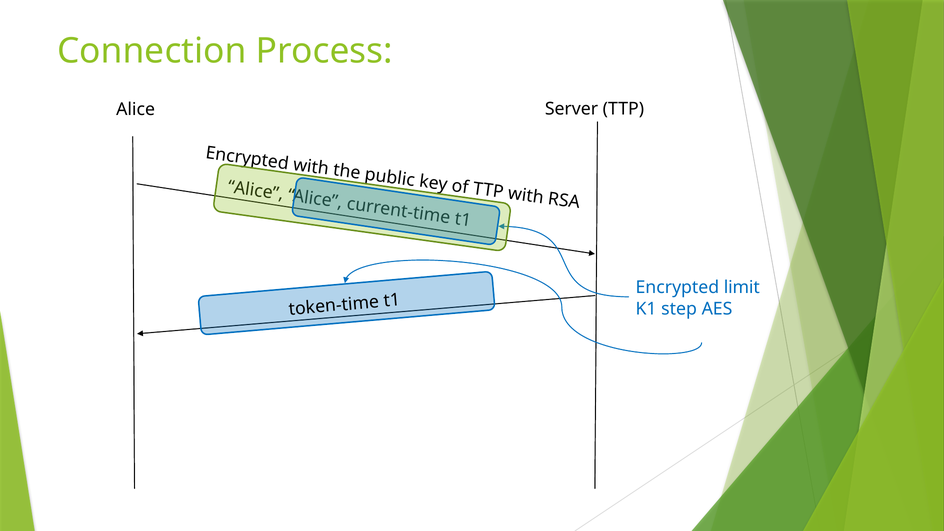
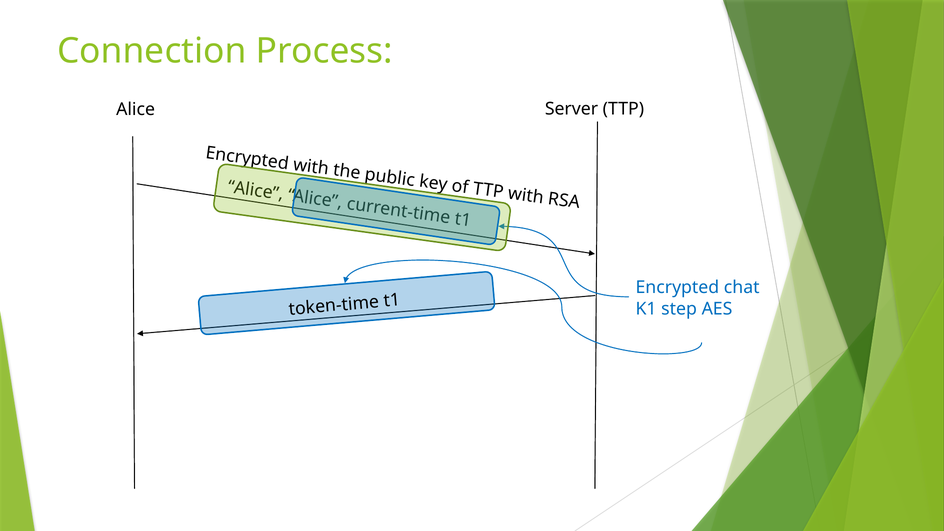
limit: limit -> chat
